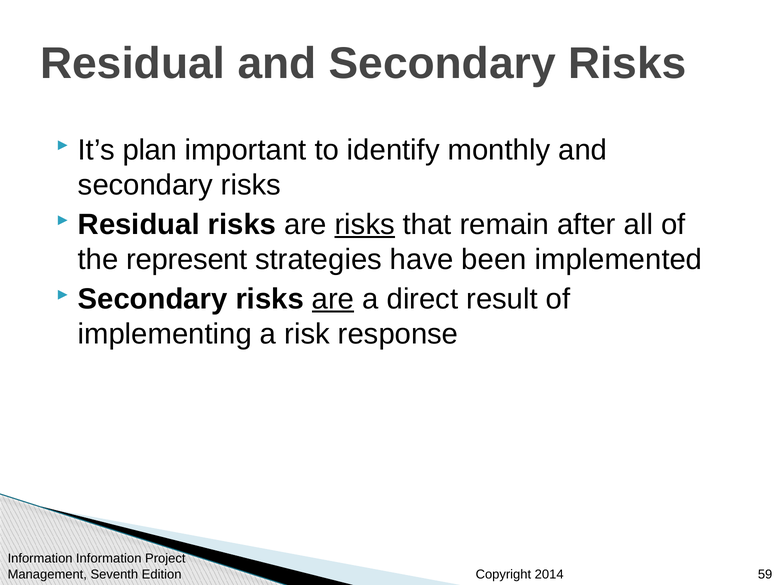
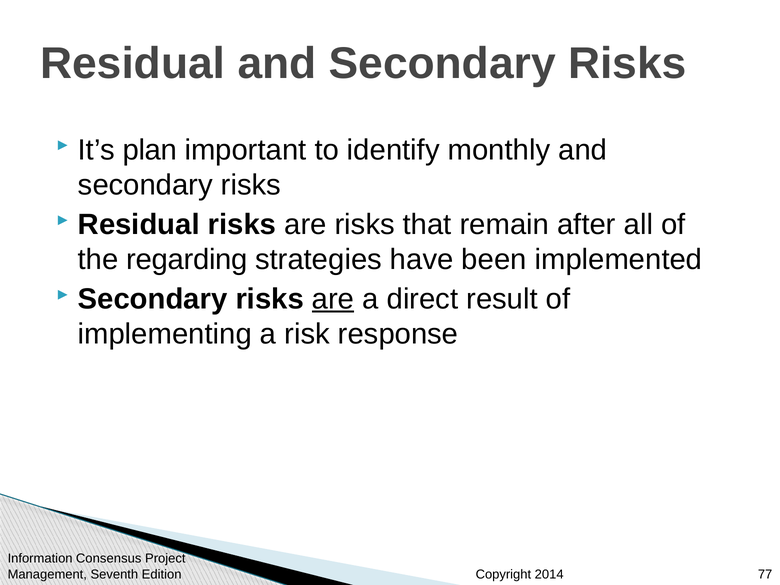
risks at (365, 224) underline: present -> none
represent: represent -> regarding
Information Information: Information -> Consensus
59: 59 -> 77
